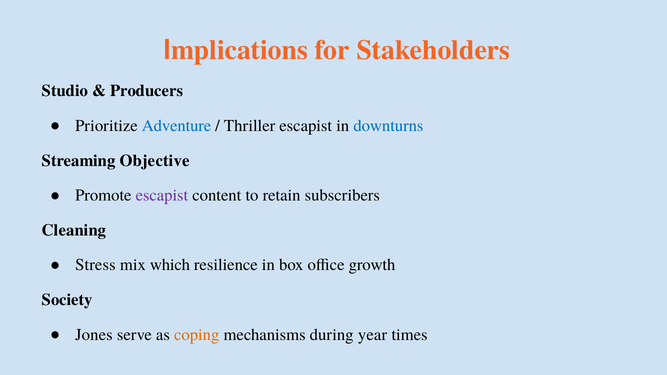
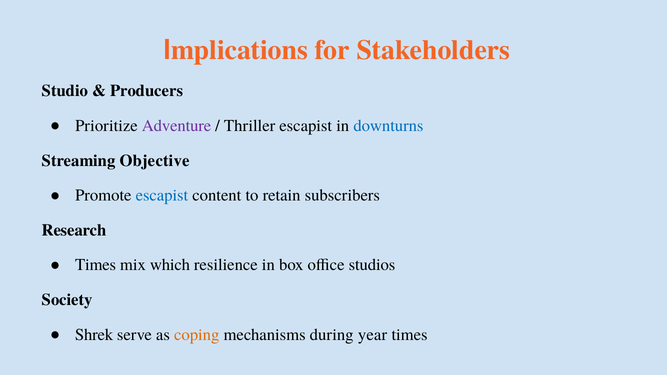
Adventure colour: blue -> purple
escapist at (162, 195) colour: purple -> blue
Cleaning: Cleaning -> Research
Stress at (95, 265): Stress -> Times
growth: growth -> studios
Jones: Jones -> Shrek
